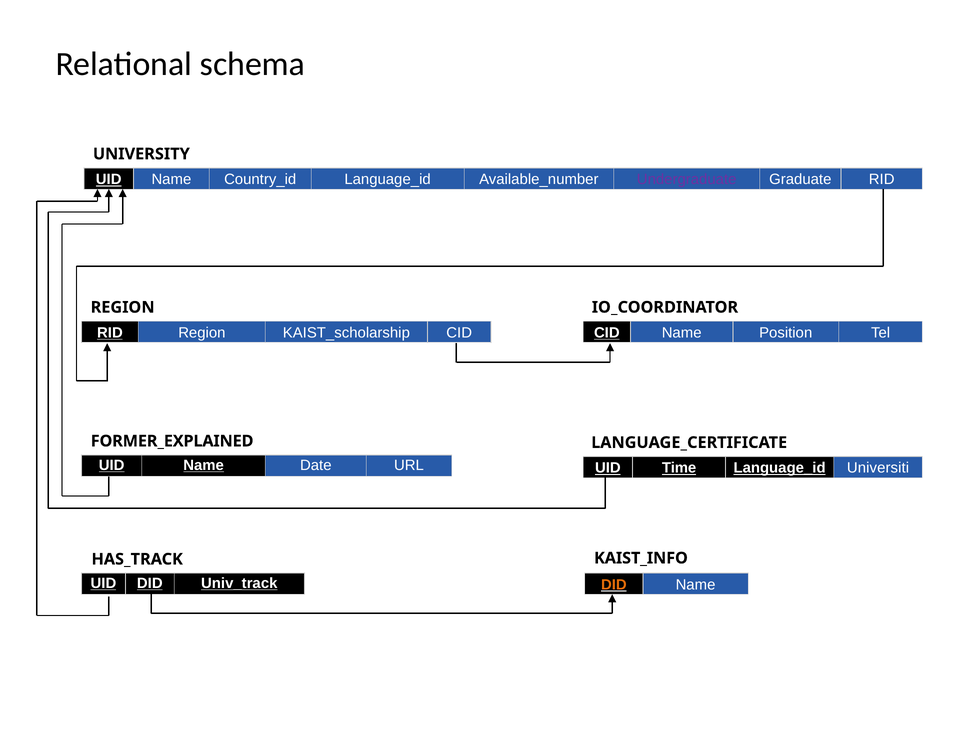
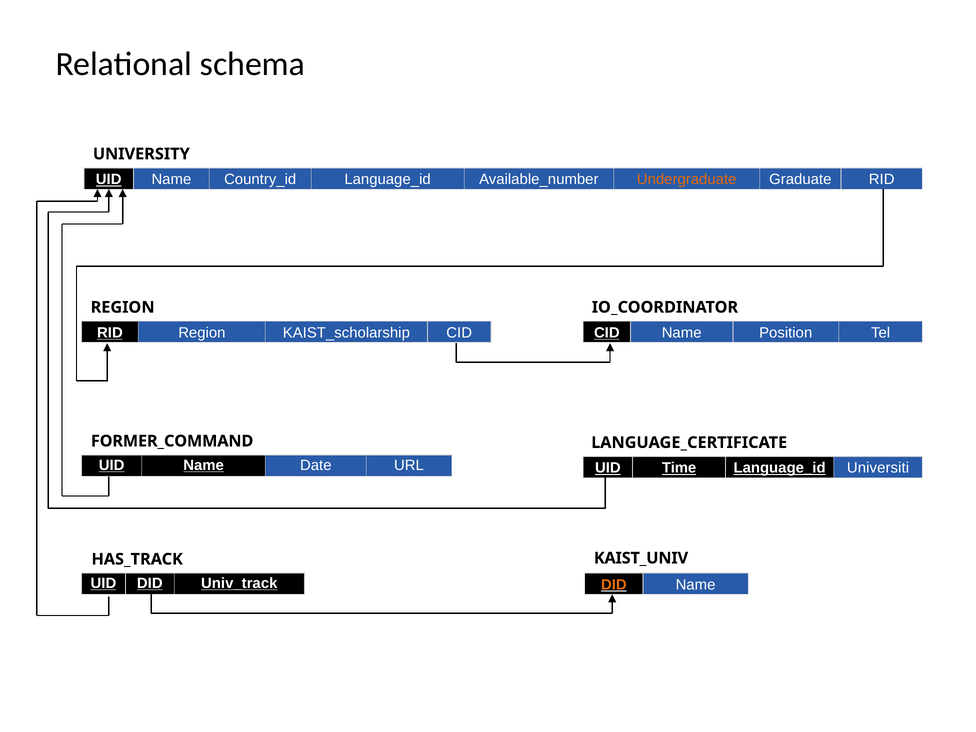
Undergraduate colour: purple -> orange
FORMER_EXPLAINED: FORMER_EXPLAINED -> FORMER_COMMAND
KAIST_INFO: KAIST_INFO -> KAIST_UNIV
